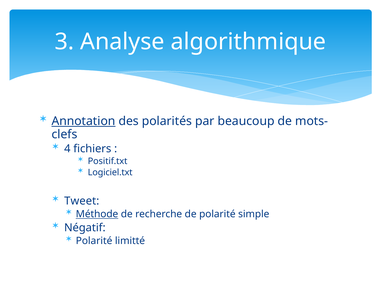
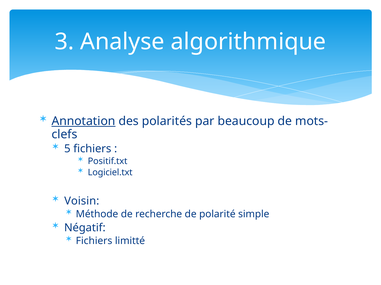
4: 4 -> 5
Tweet: Tweet -> Voisin
Méthode underline: present -> none
Polarité at (94, 242): Polarité -> Fichiers
